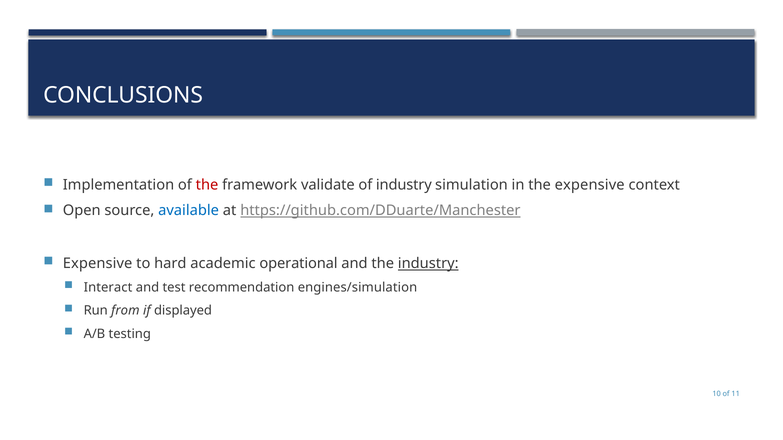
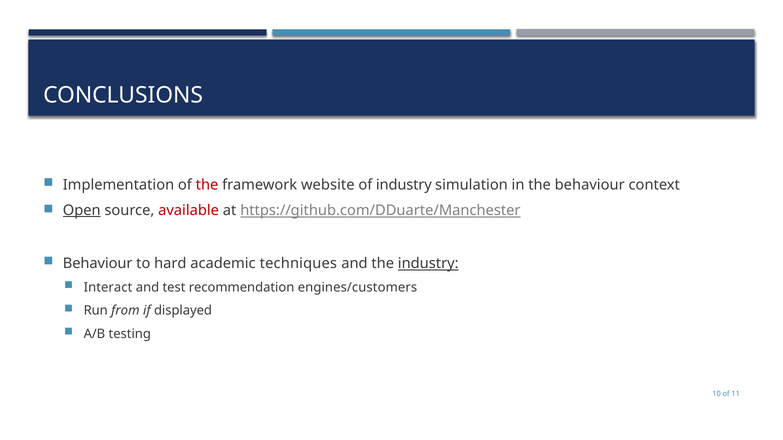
validate: validate -> website
the expensive: expensive -> behaviour
Open underline: none -> present
available colour: blue -> red
Expensive at (98, 264): Expensive -> Behaviour
operational: operational -> techniques
engines/simulation: engines/simulation -> engines/customers
